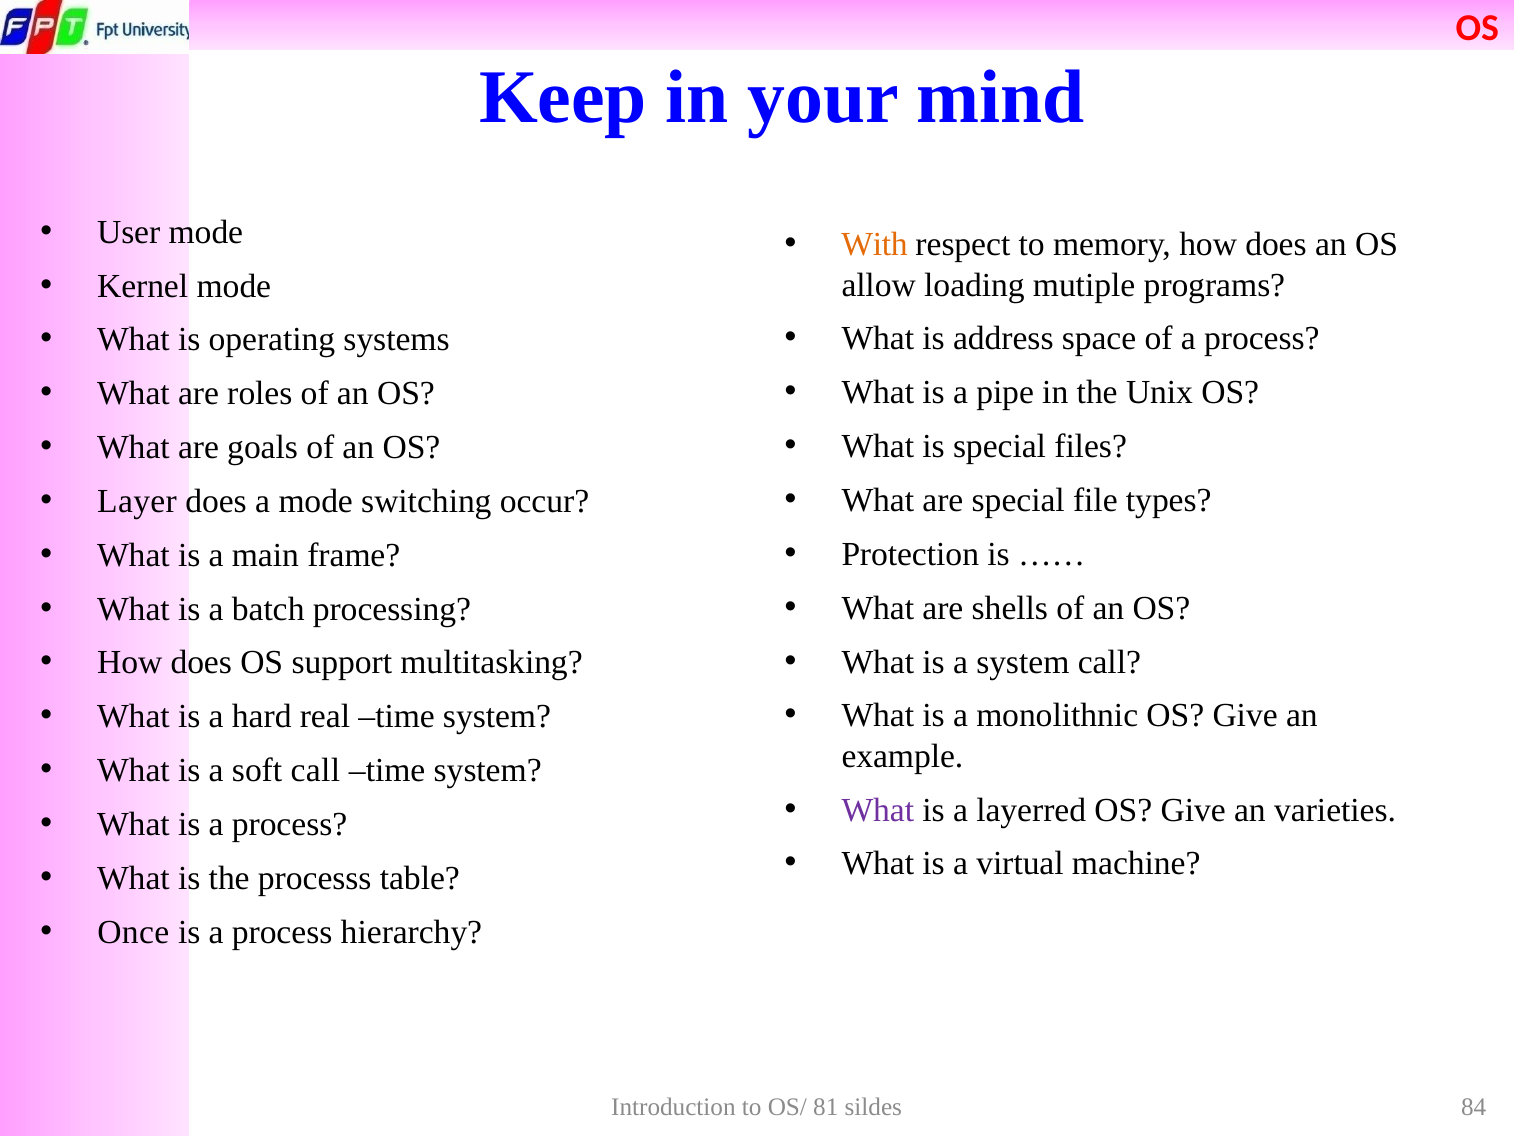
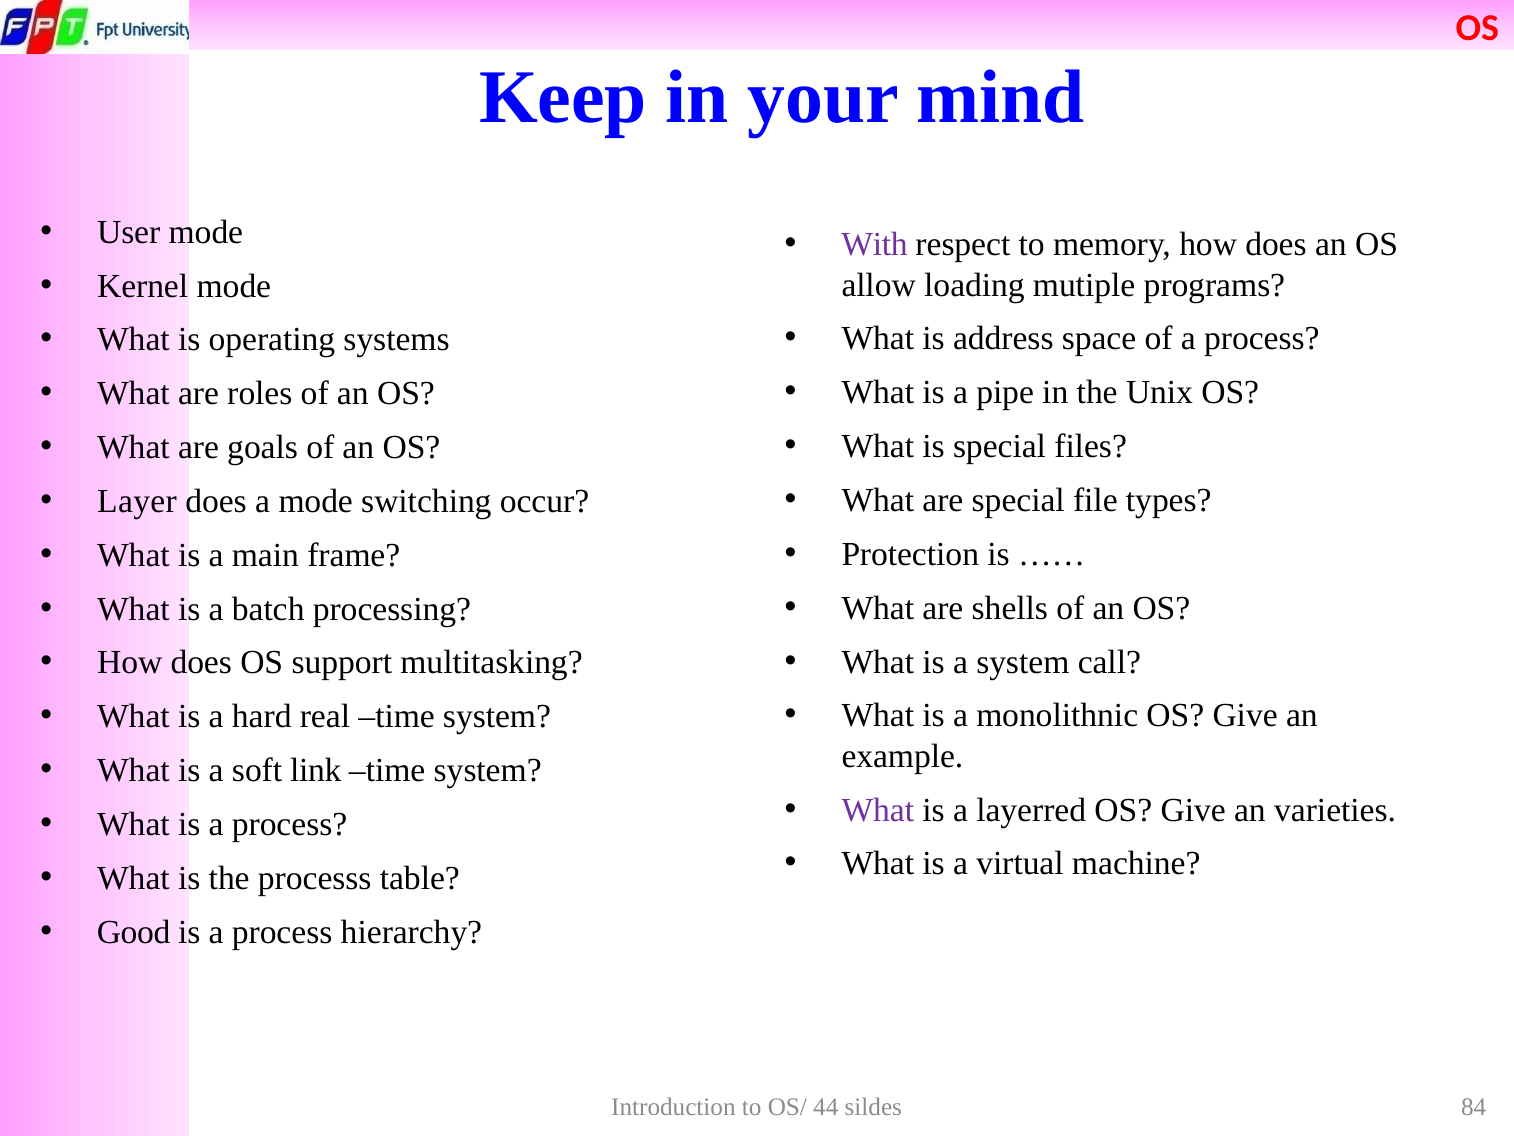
With colour: orange -> purple
soft call: call -> link
Once: Once -> Good
81: 81 -> 44
